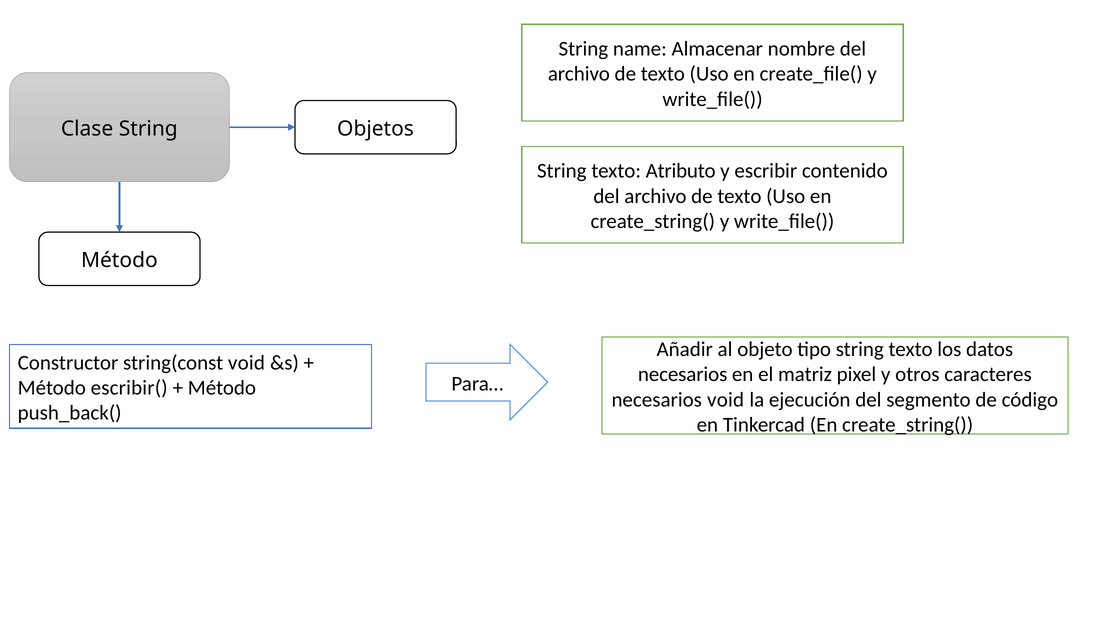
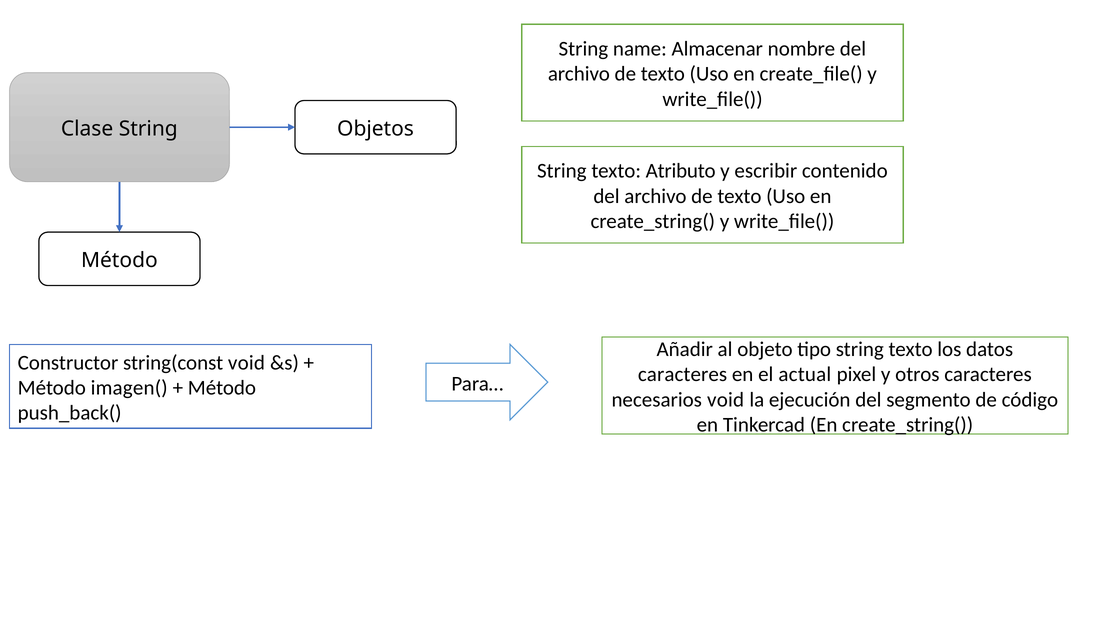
necesarios at (683, 374): necesarios -> caracteres
matriz: matriz -> actual
escribir(: escribir( -> imagen(
